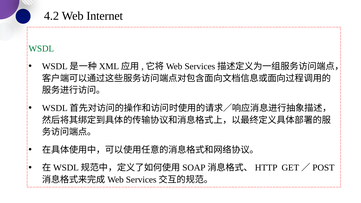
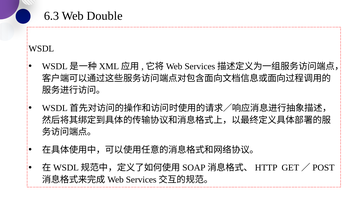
4.2: 4.2 -> 6.3
Internet: Internet -> Double
WSDL colour: green -> black
